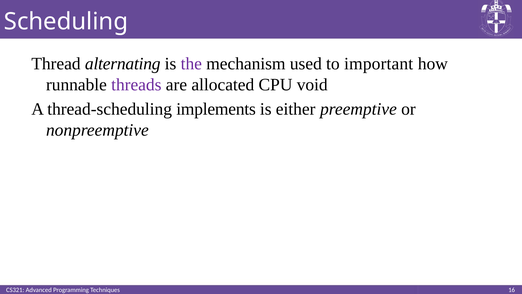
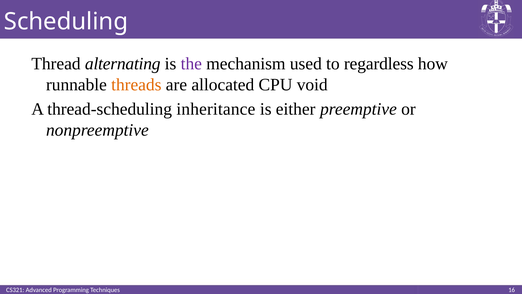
important: important -> regardless
threads colour: purple -> orange
implements: implements -> inheritance
